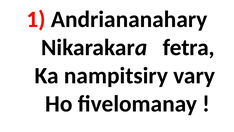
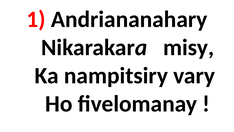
fetra: fetra -> misy
